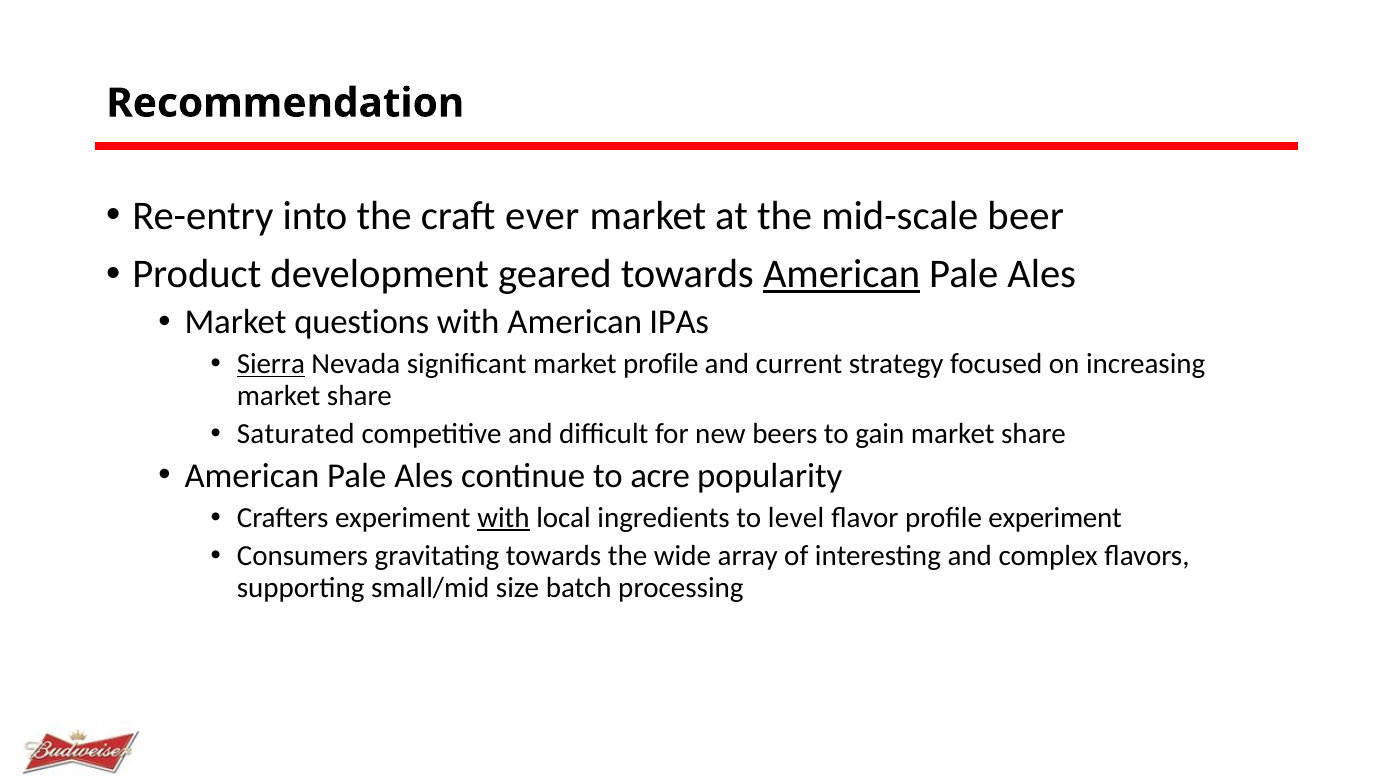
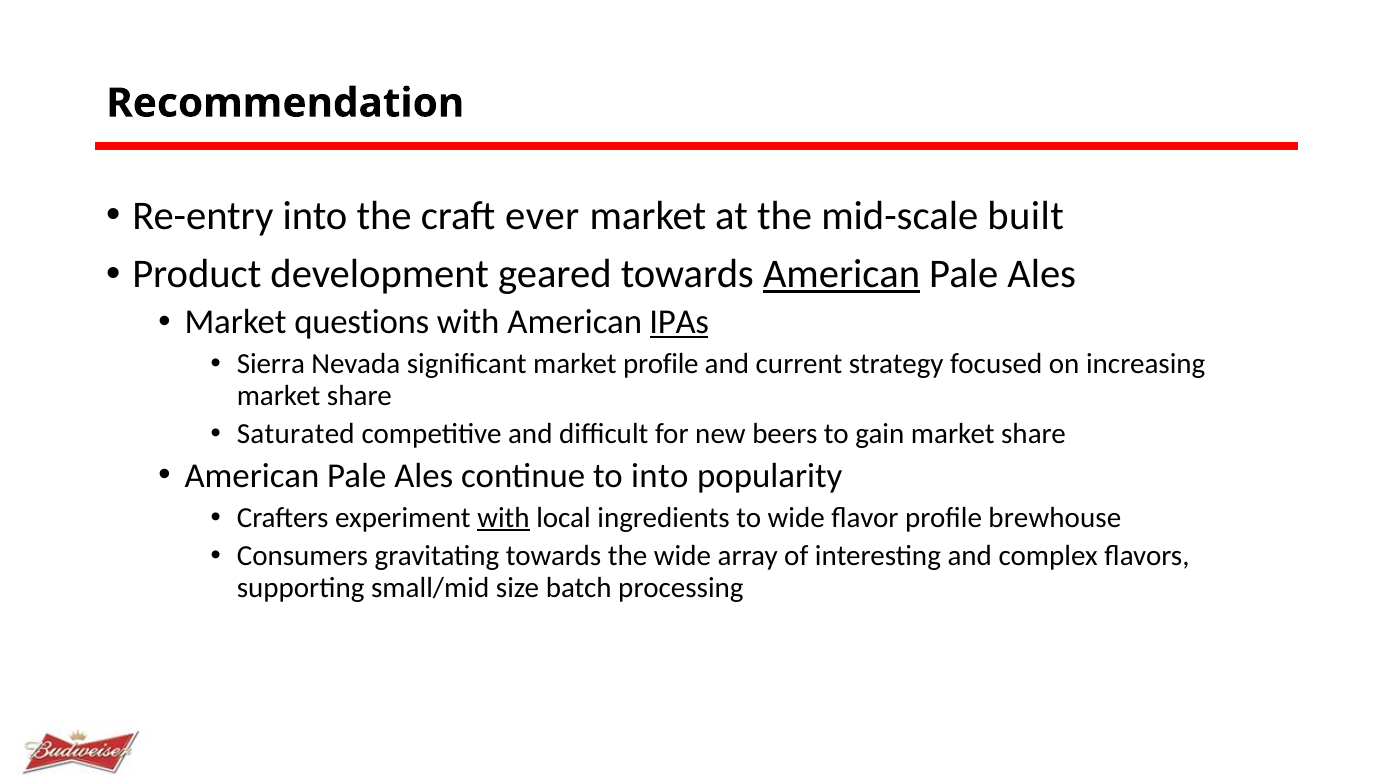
beer: beer -> built
IPAs underline: none -> present
Sierra underline: present -> none
to acre: acre -> into
to level: level -> wide
profile experiment: experiment -> brewhouse
